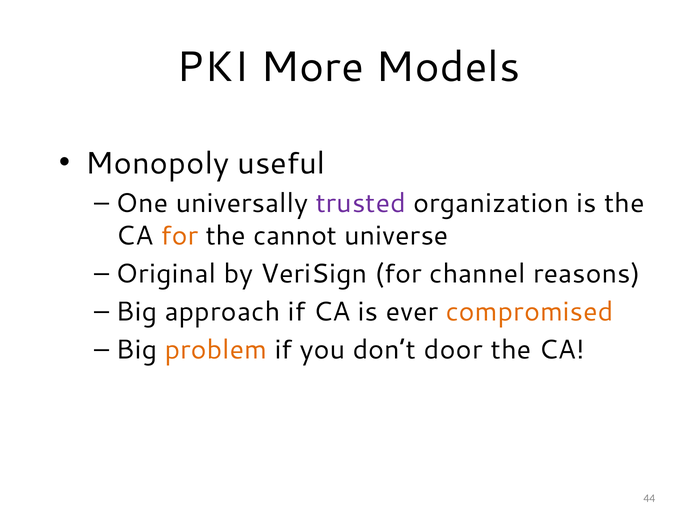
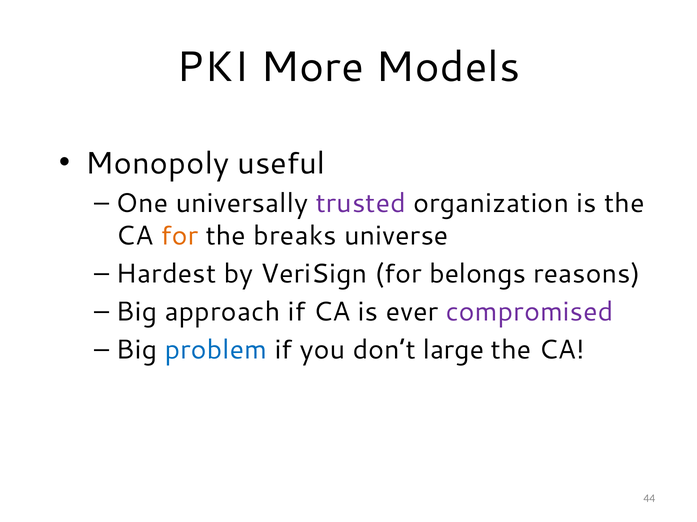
cannot: cannot -> breaks
Original: Original -> Hardest
channel: channel -> belongs
compromised colour: orange -> purple
problem colour: orange -> blue
door: door -> large
